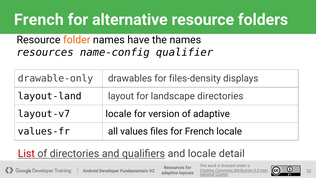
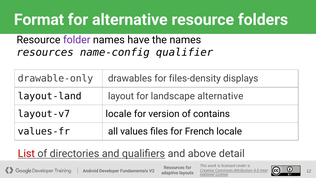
French at (39, 20): French -> Format
folder colour: orange -> purple
landscape directories: directories -> alternative
of adaptive: adaptive -> contains
and locale: locale -> above
